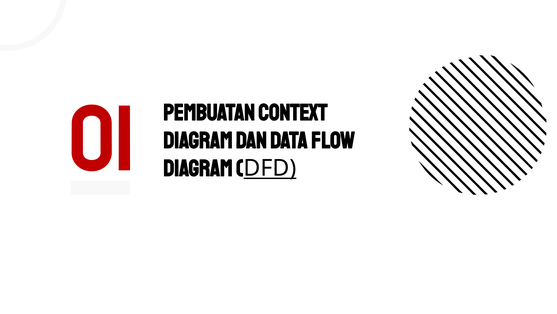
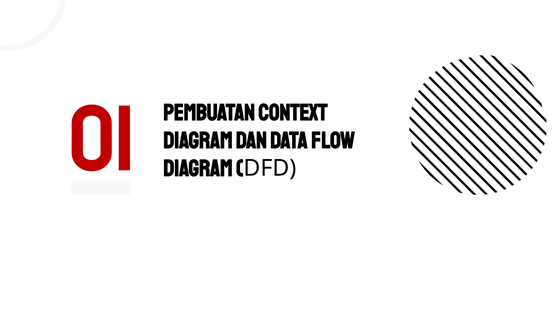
DFD underline: present -> none
